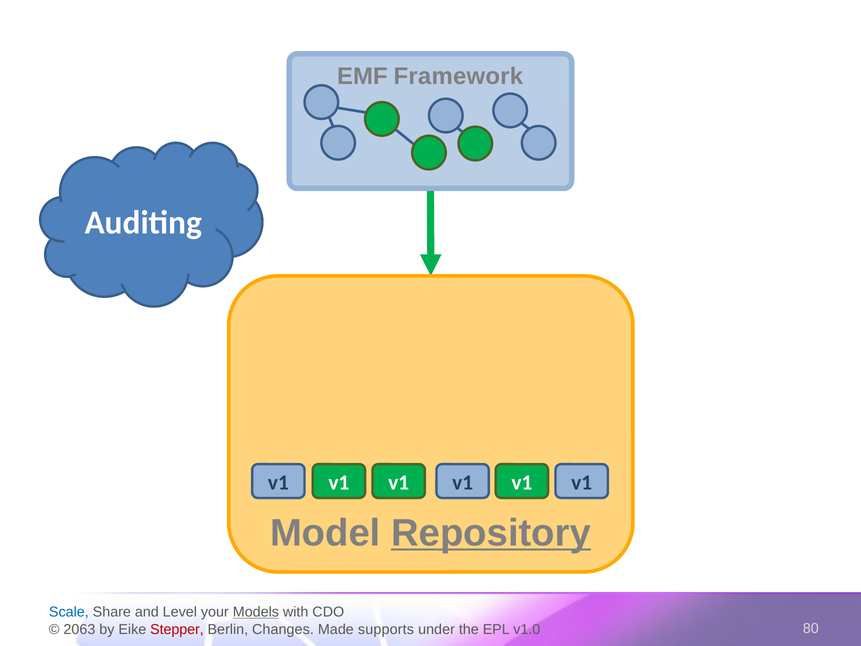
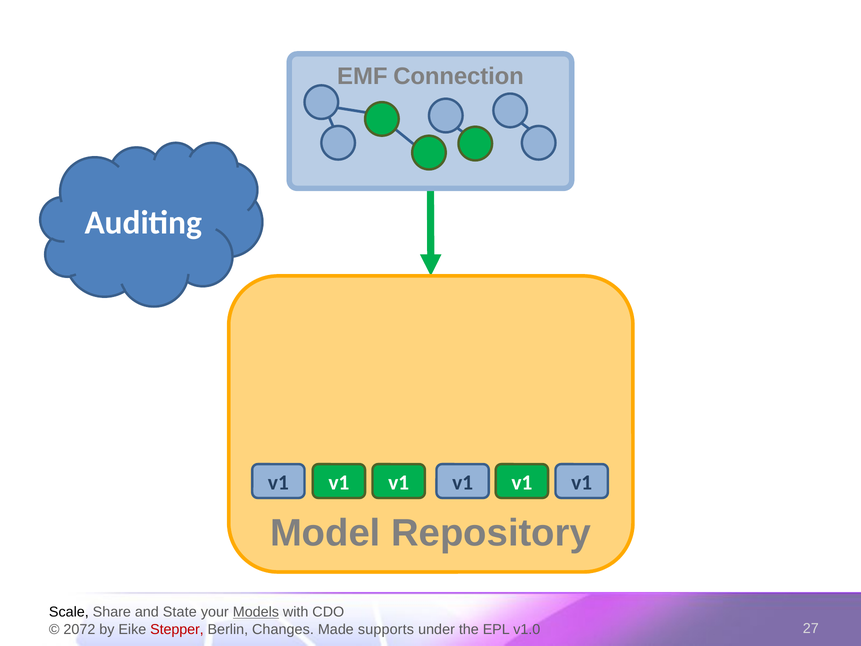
Framework: Framework -> Connection
Repository underline: present -> none
Scale colour: blue -> black
Level: Level -> State
2063: 2063 -> 2072
80: 80 -> 27
